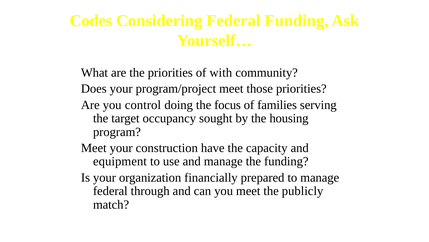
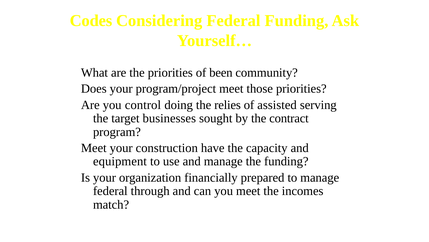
with: with -> been
focus: focus -> relies
families: families -> assisted
occupancy: occupancy -> businesses
housing: housing -> contract
publicly: publicly -> incomes
